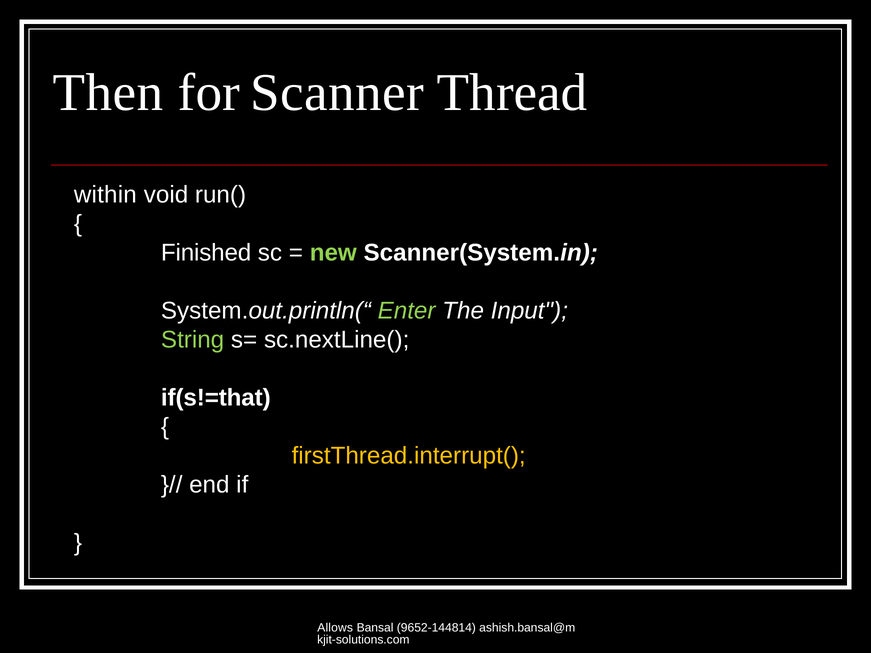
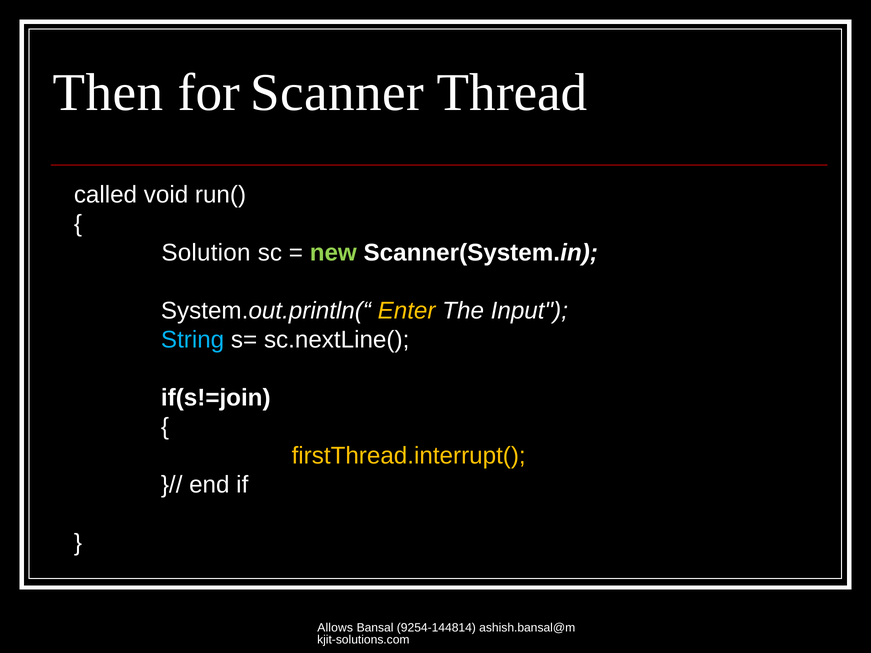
within: within -> called
Finished: Finished -> Solution
Enter colour: light green -> yellow
String colour: light green -> light blue
if(s!=that: if(s!=that -> if(s!=join
9652-144814: 9652-144814 -> 9254-144814
